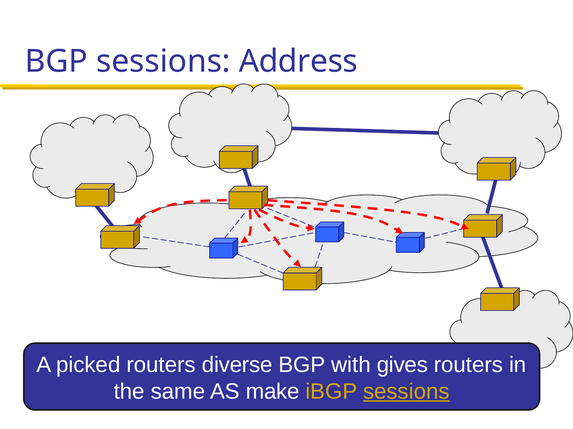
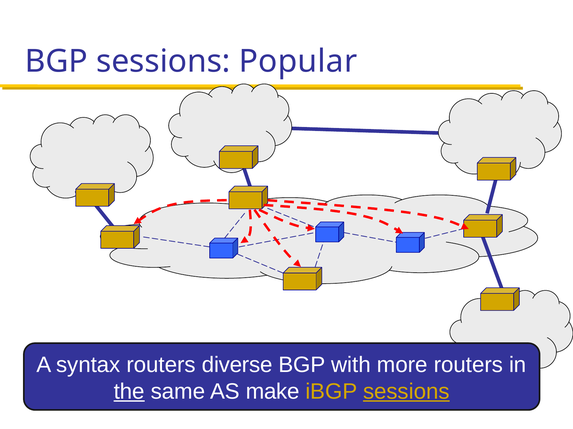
Address: Address -> Popular
picked: picked -> syntax
gives: gives -> more
the underline: none -> present
